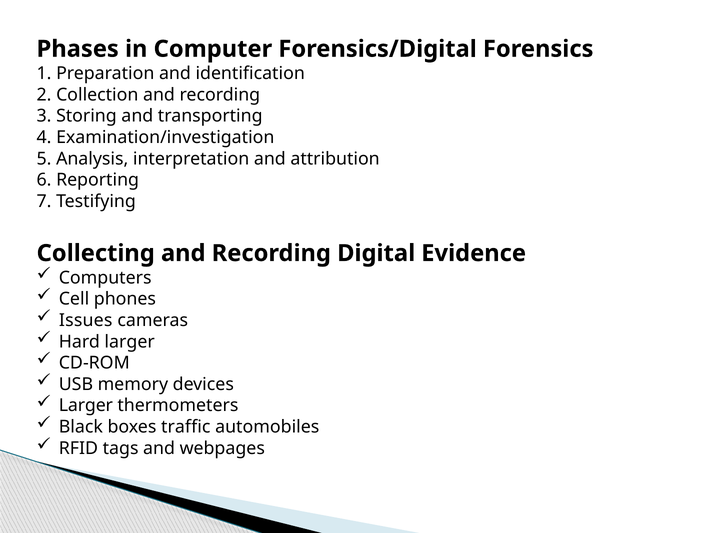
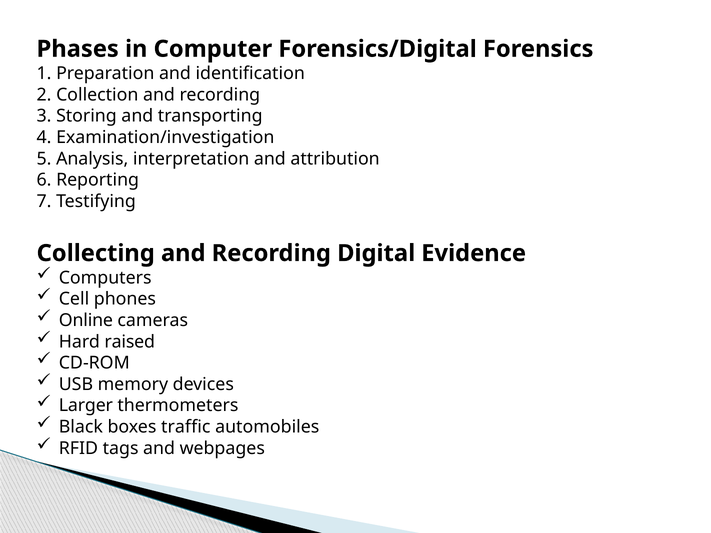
Issues: Issues -> Online
Hard larger: larger -> raised
